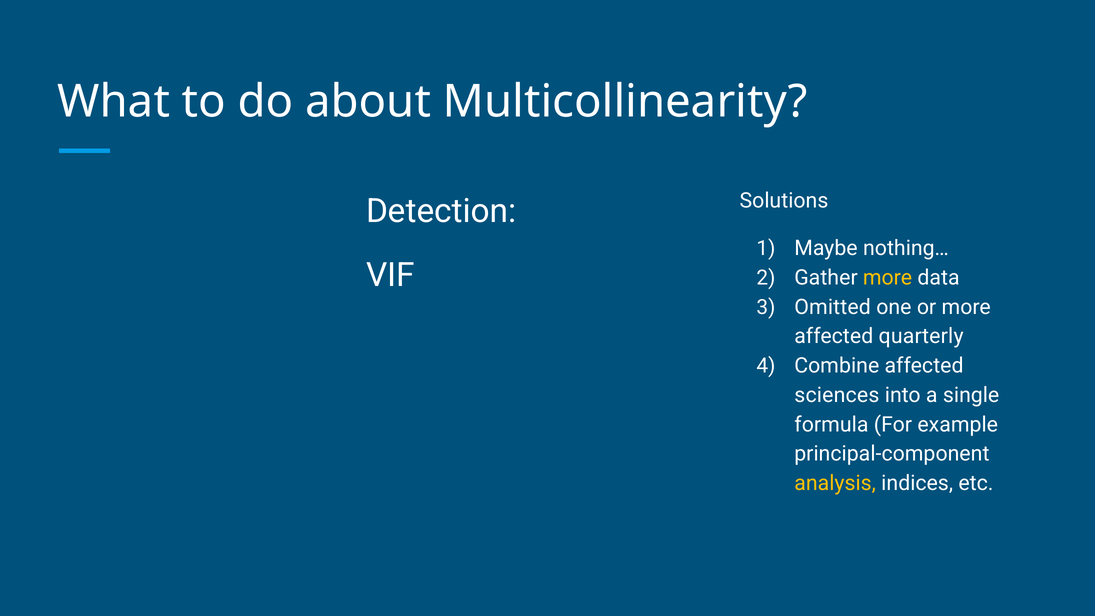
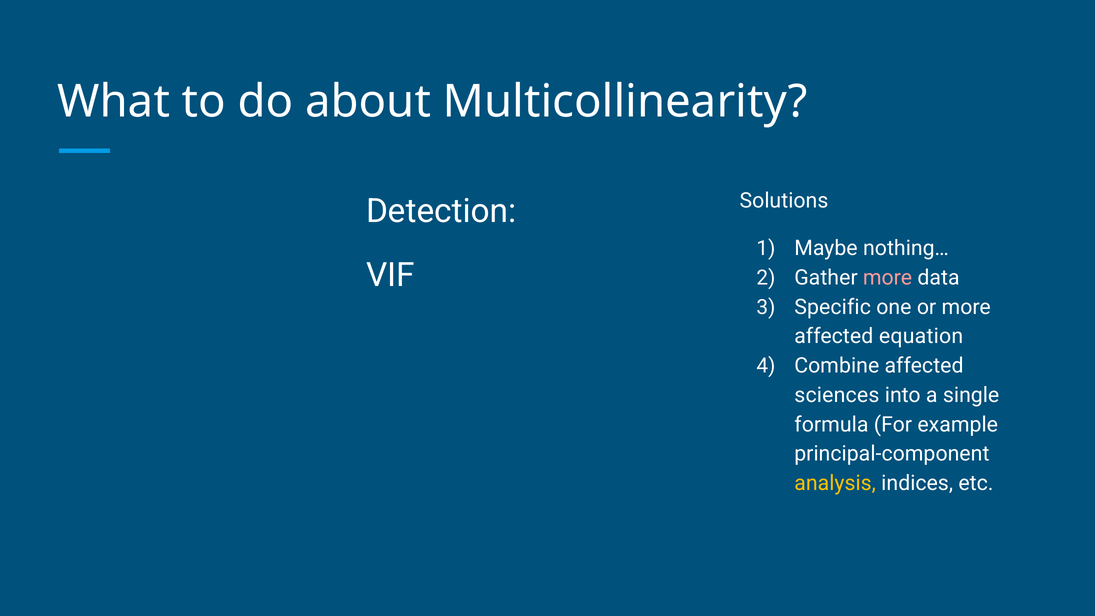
more at (888, 278) colour: yellow -> pink
Omitted: Omitted -> Specific
quarterly: quarterly -> equation
